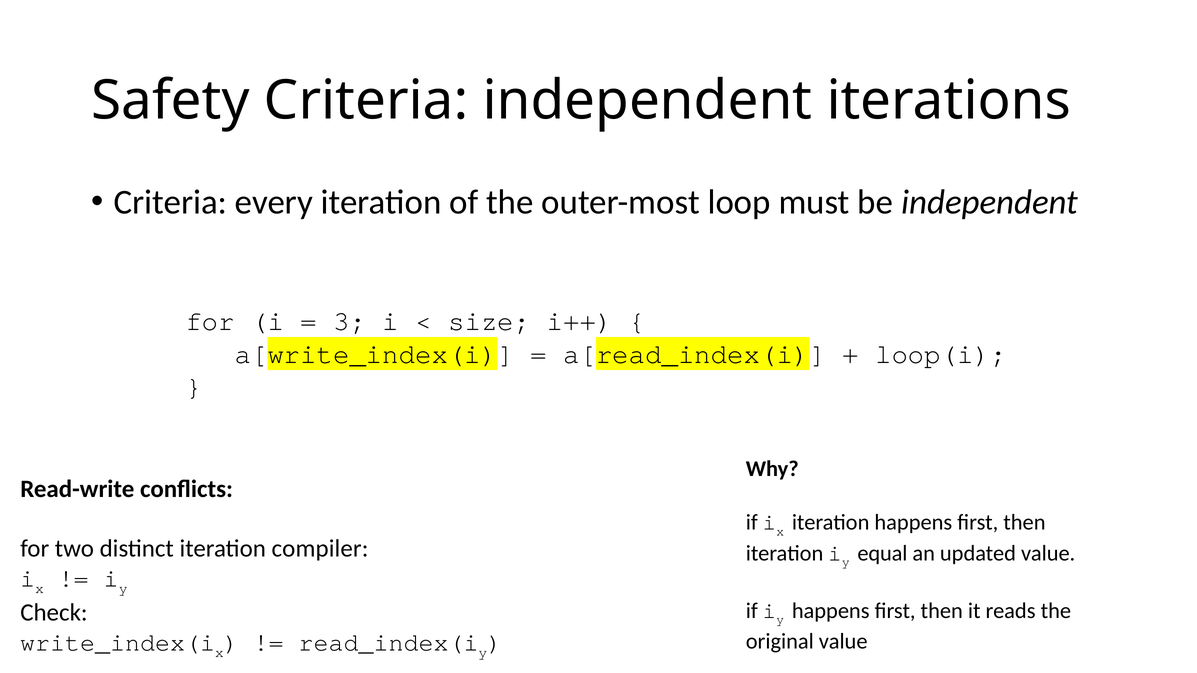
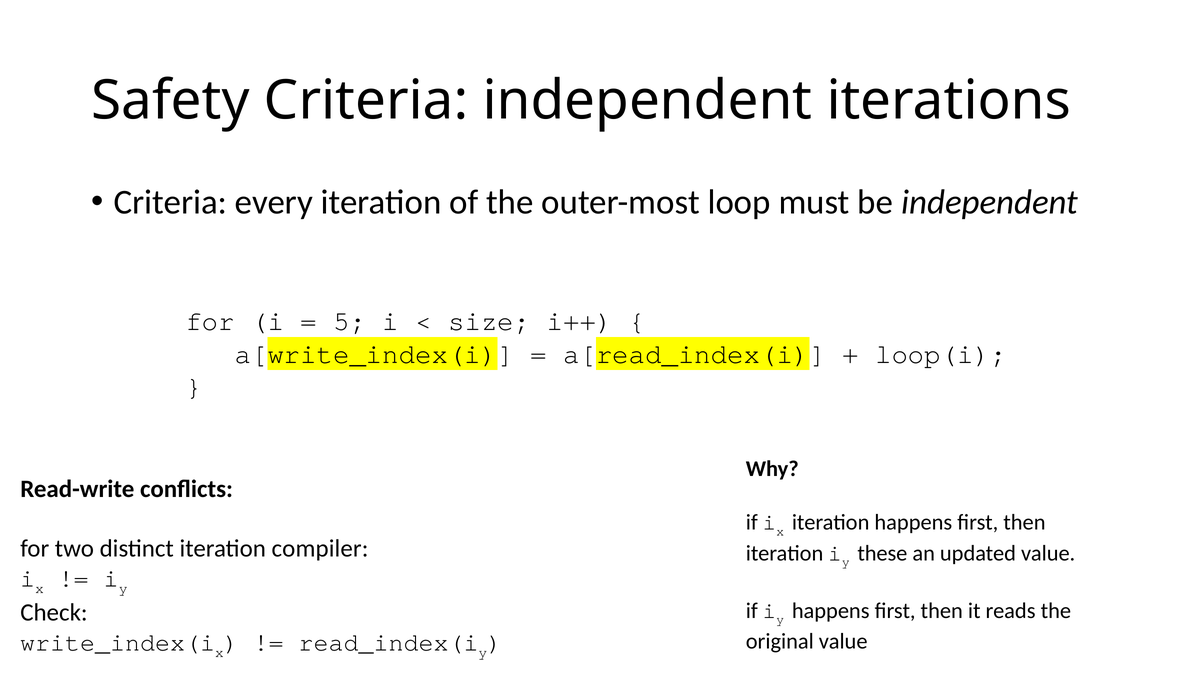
3: 3 -> 5
equal: equal -> these
